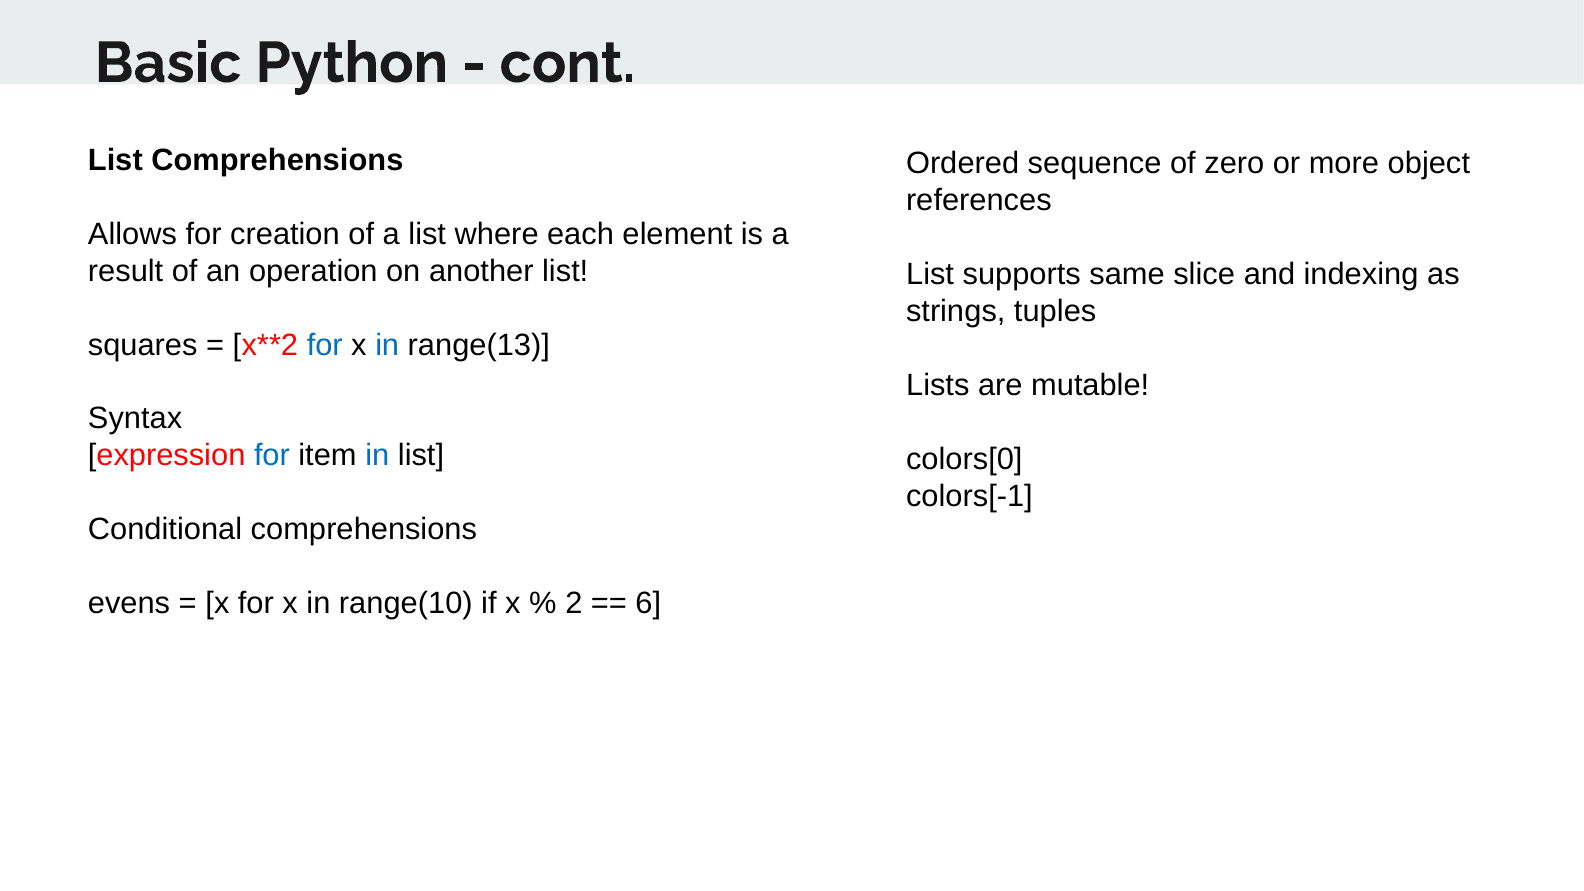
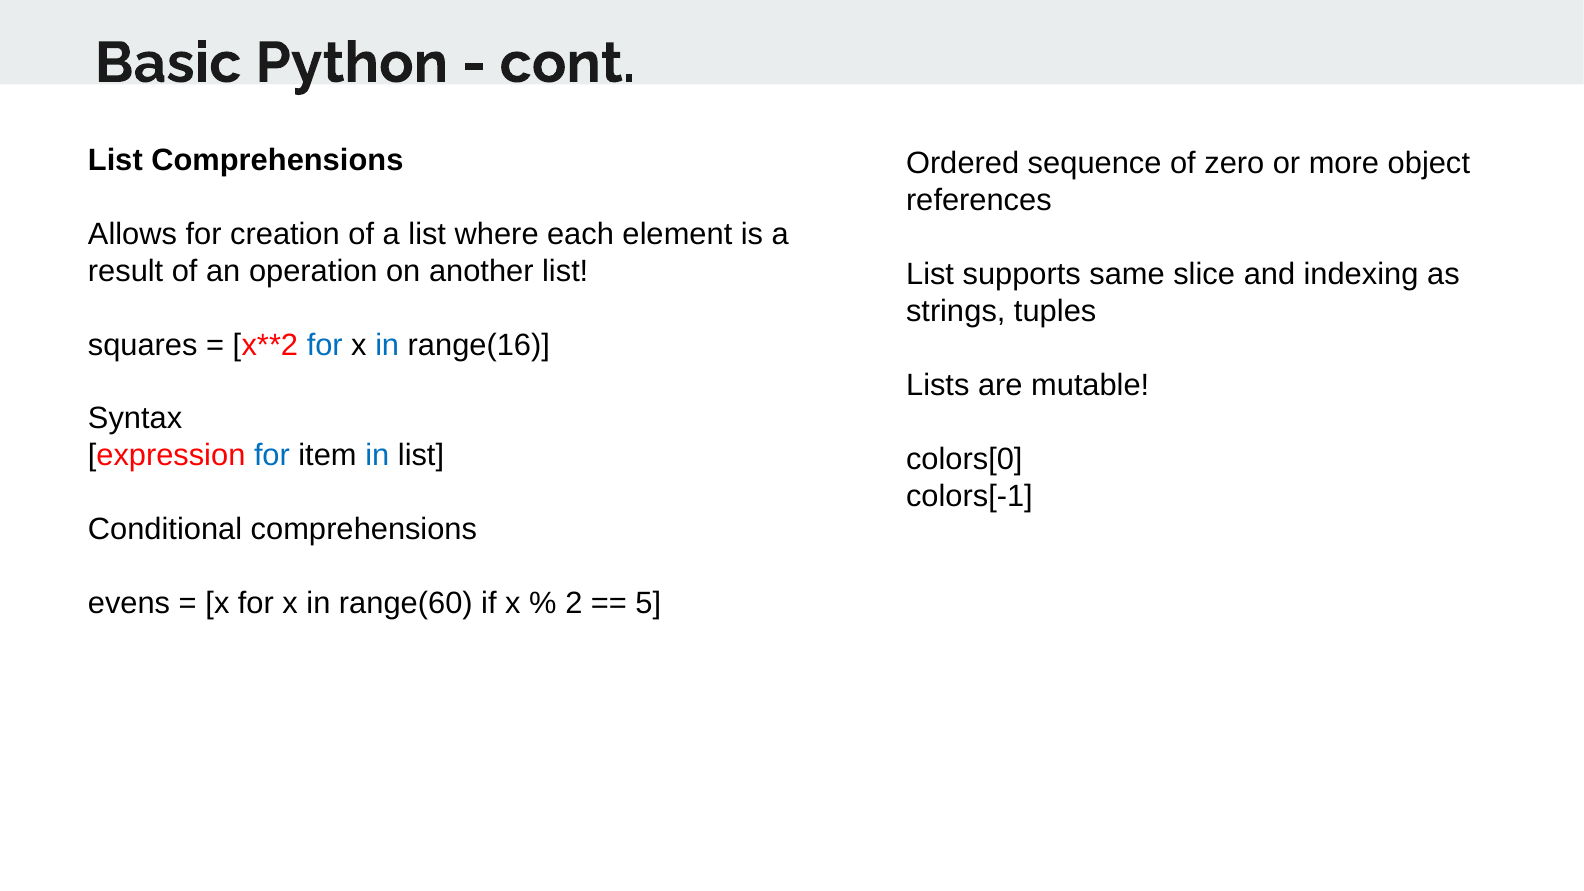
range(13: range(13 -> range(16
range(10: range(10 -> range(60
6: 6 -> 5
